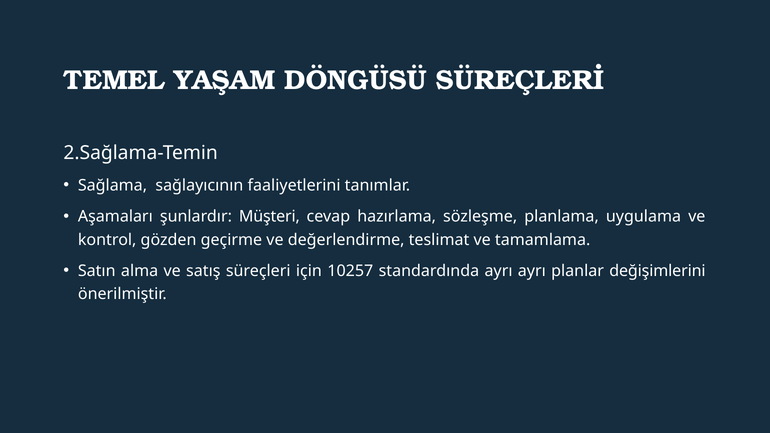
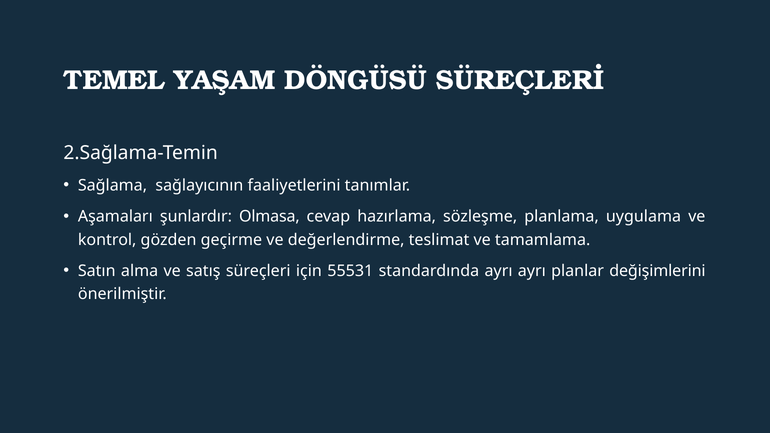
Müşteri: Müşteri -> Olmasa
10257: 10257 -> 55531
